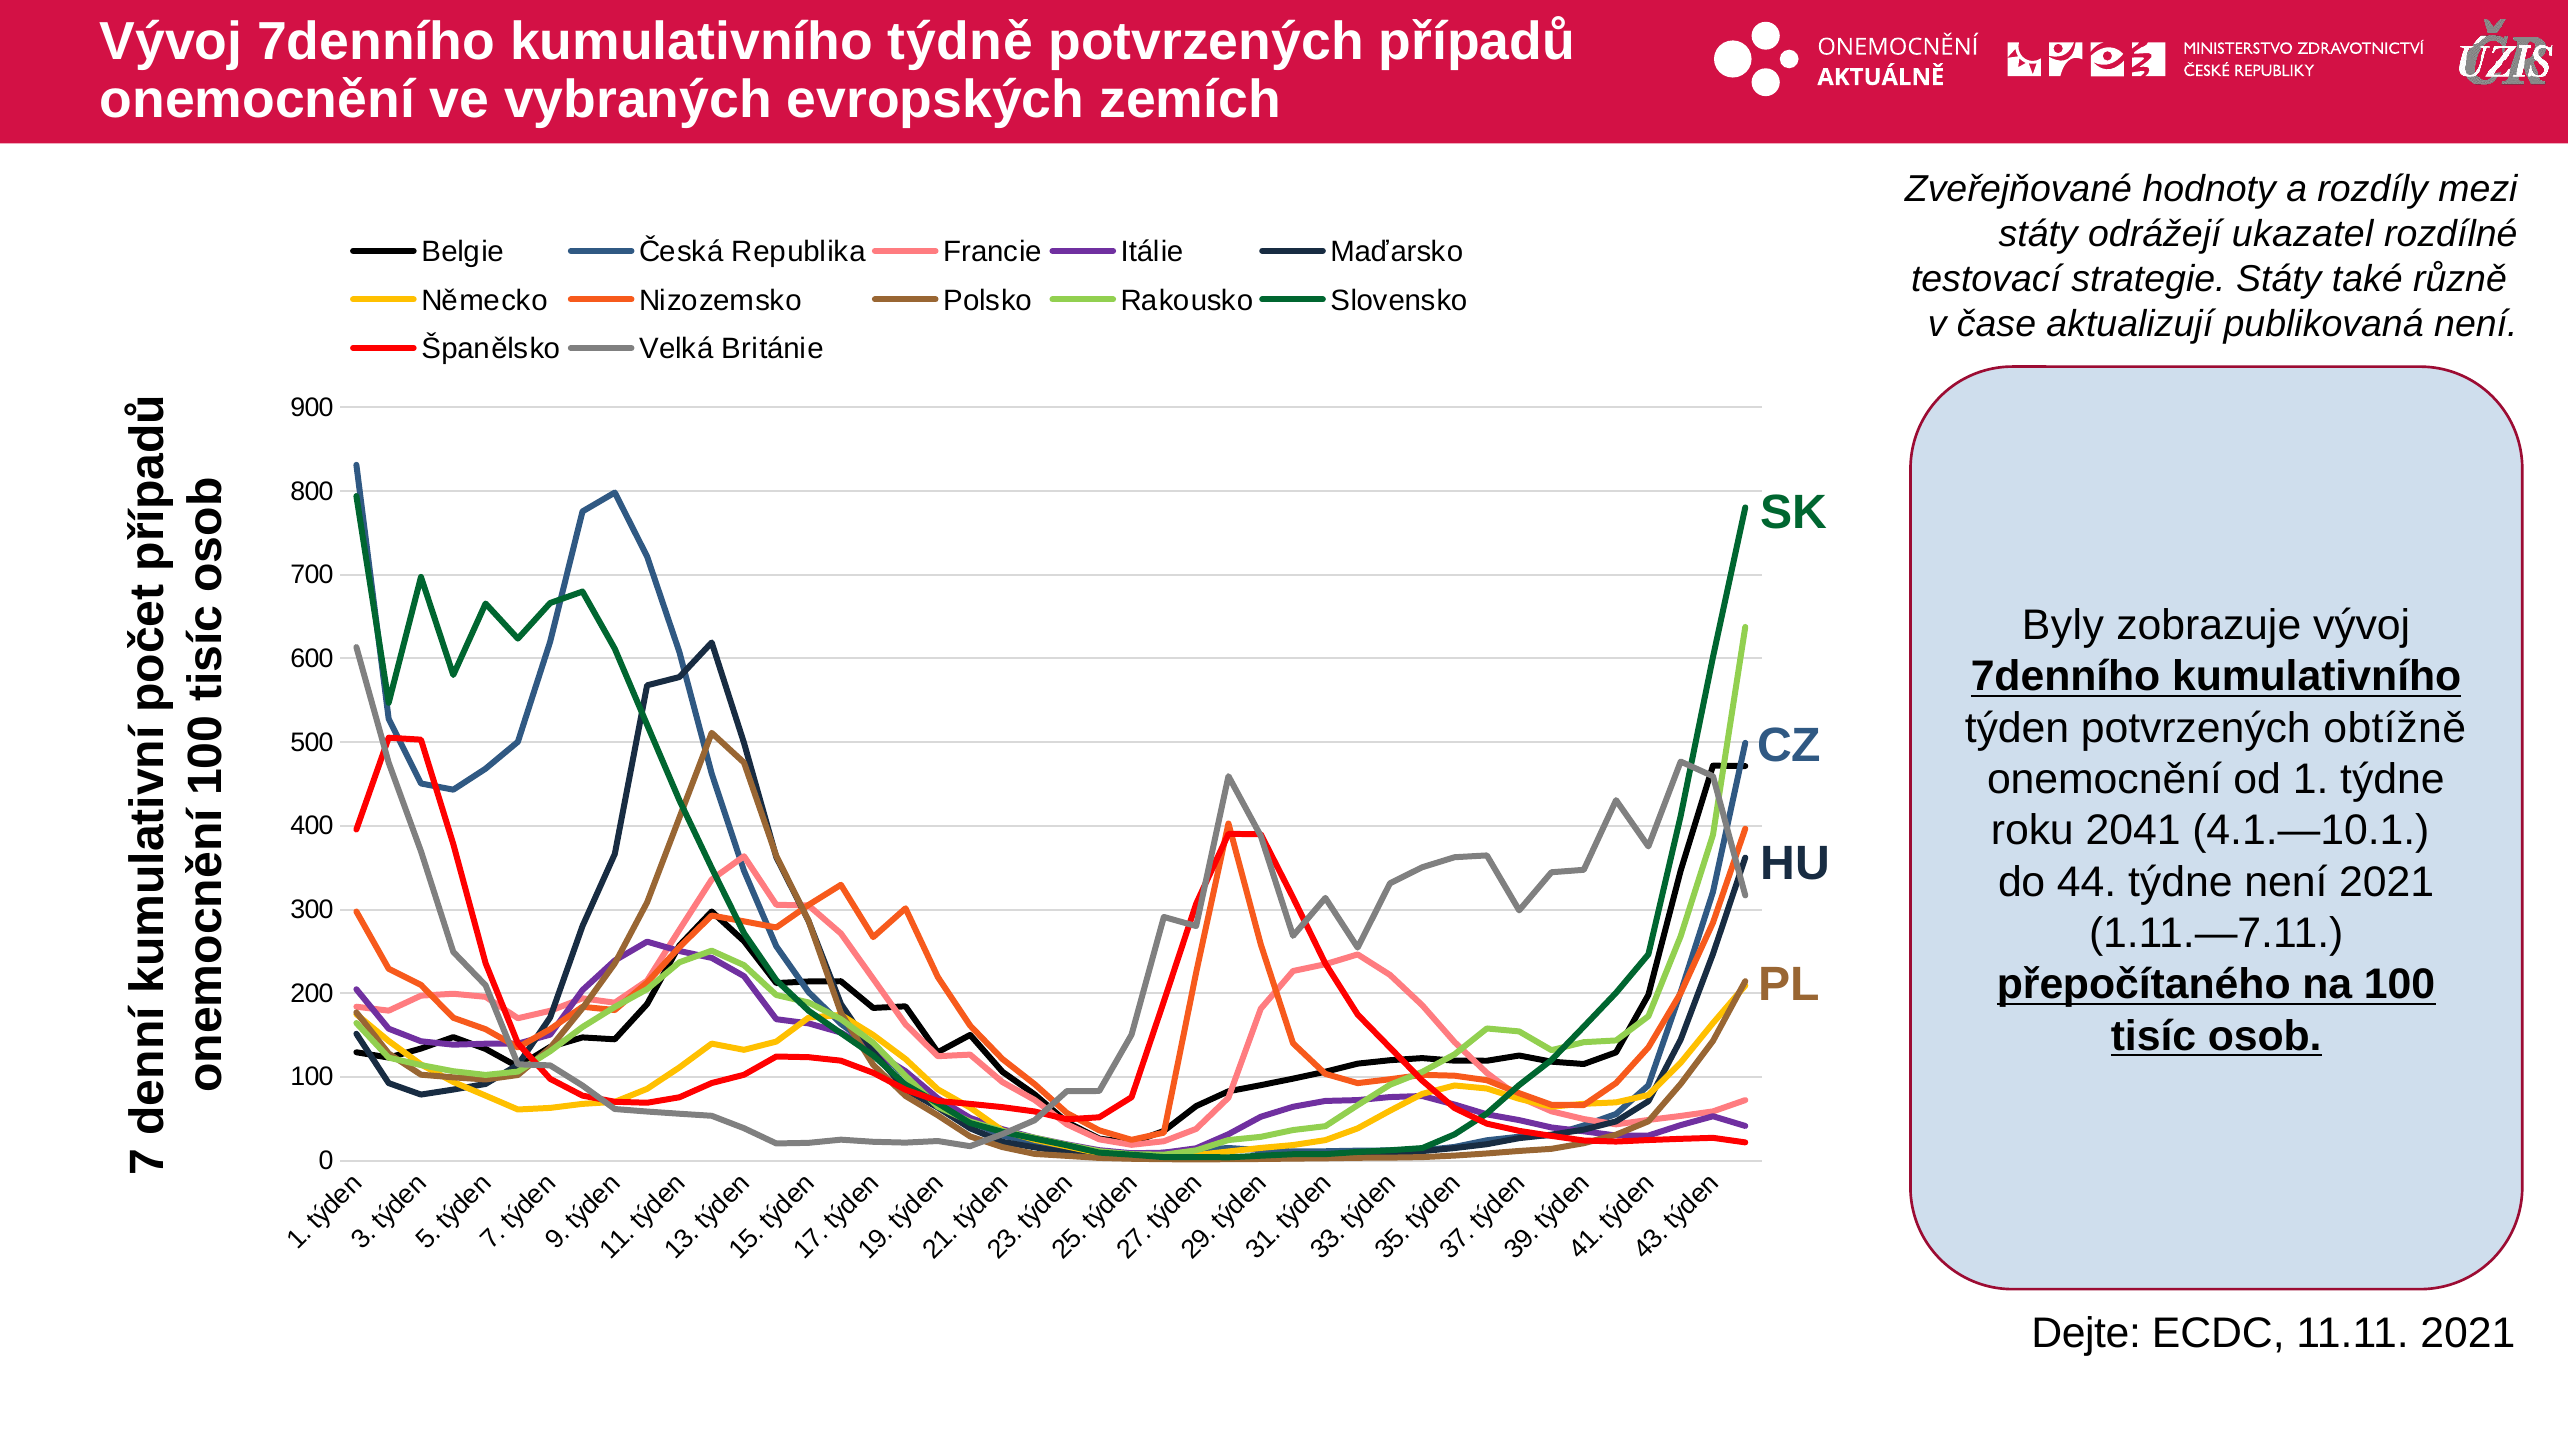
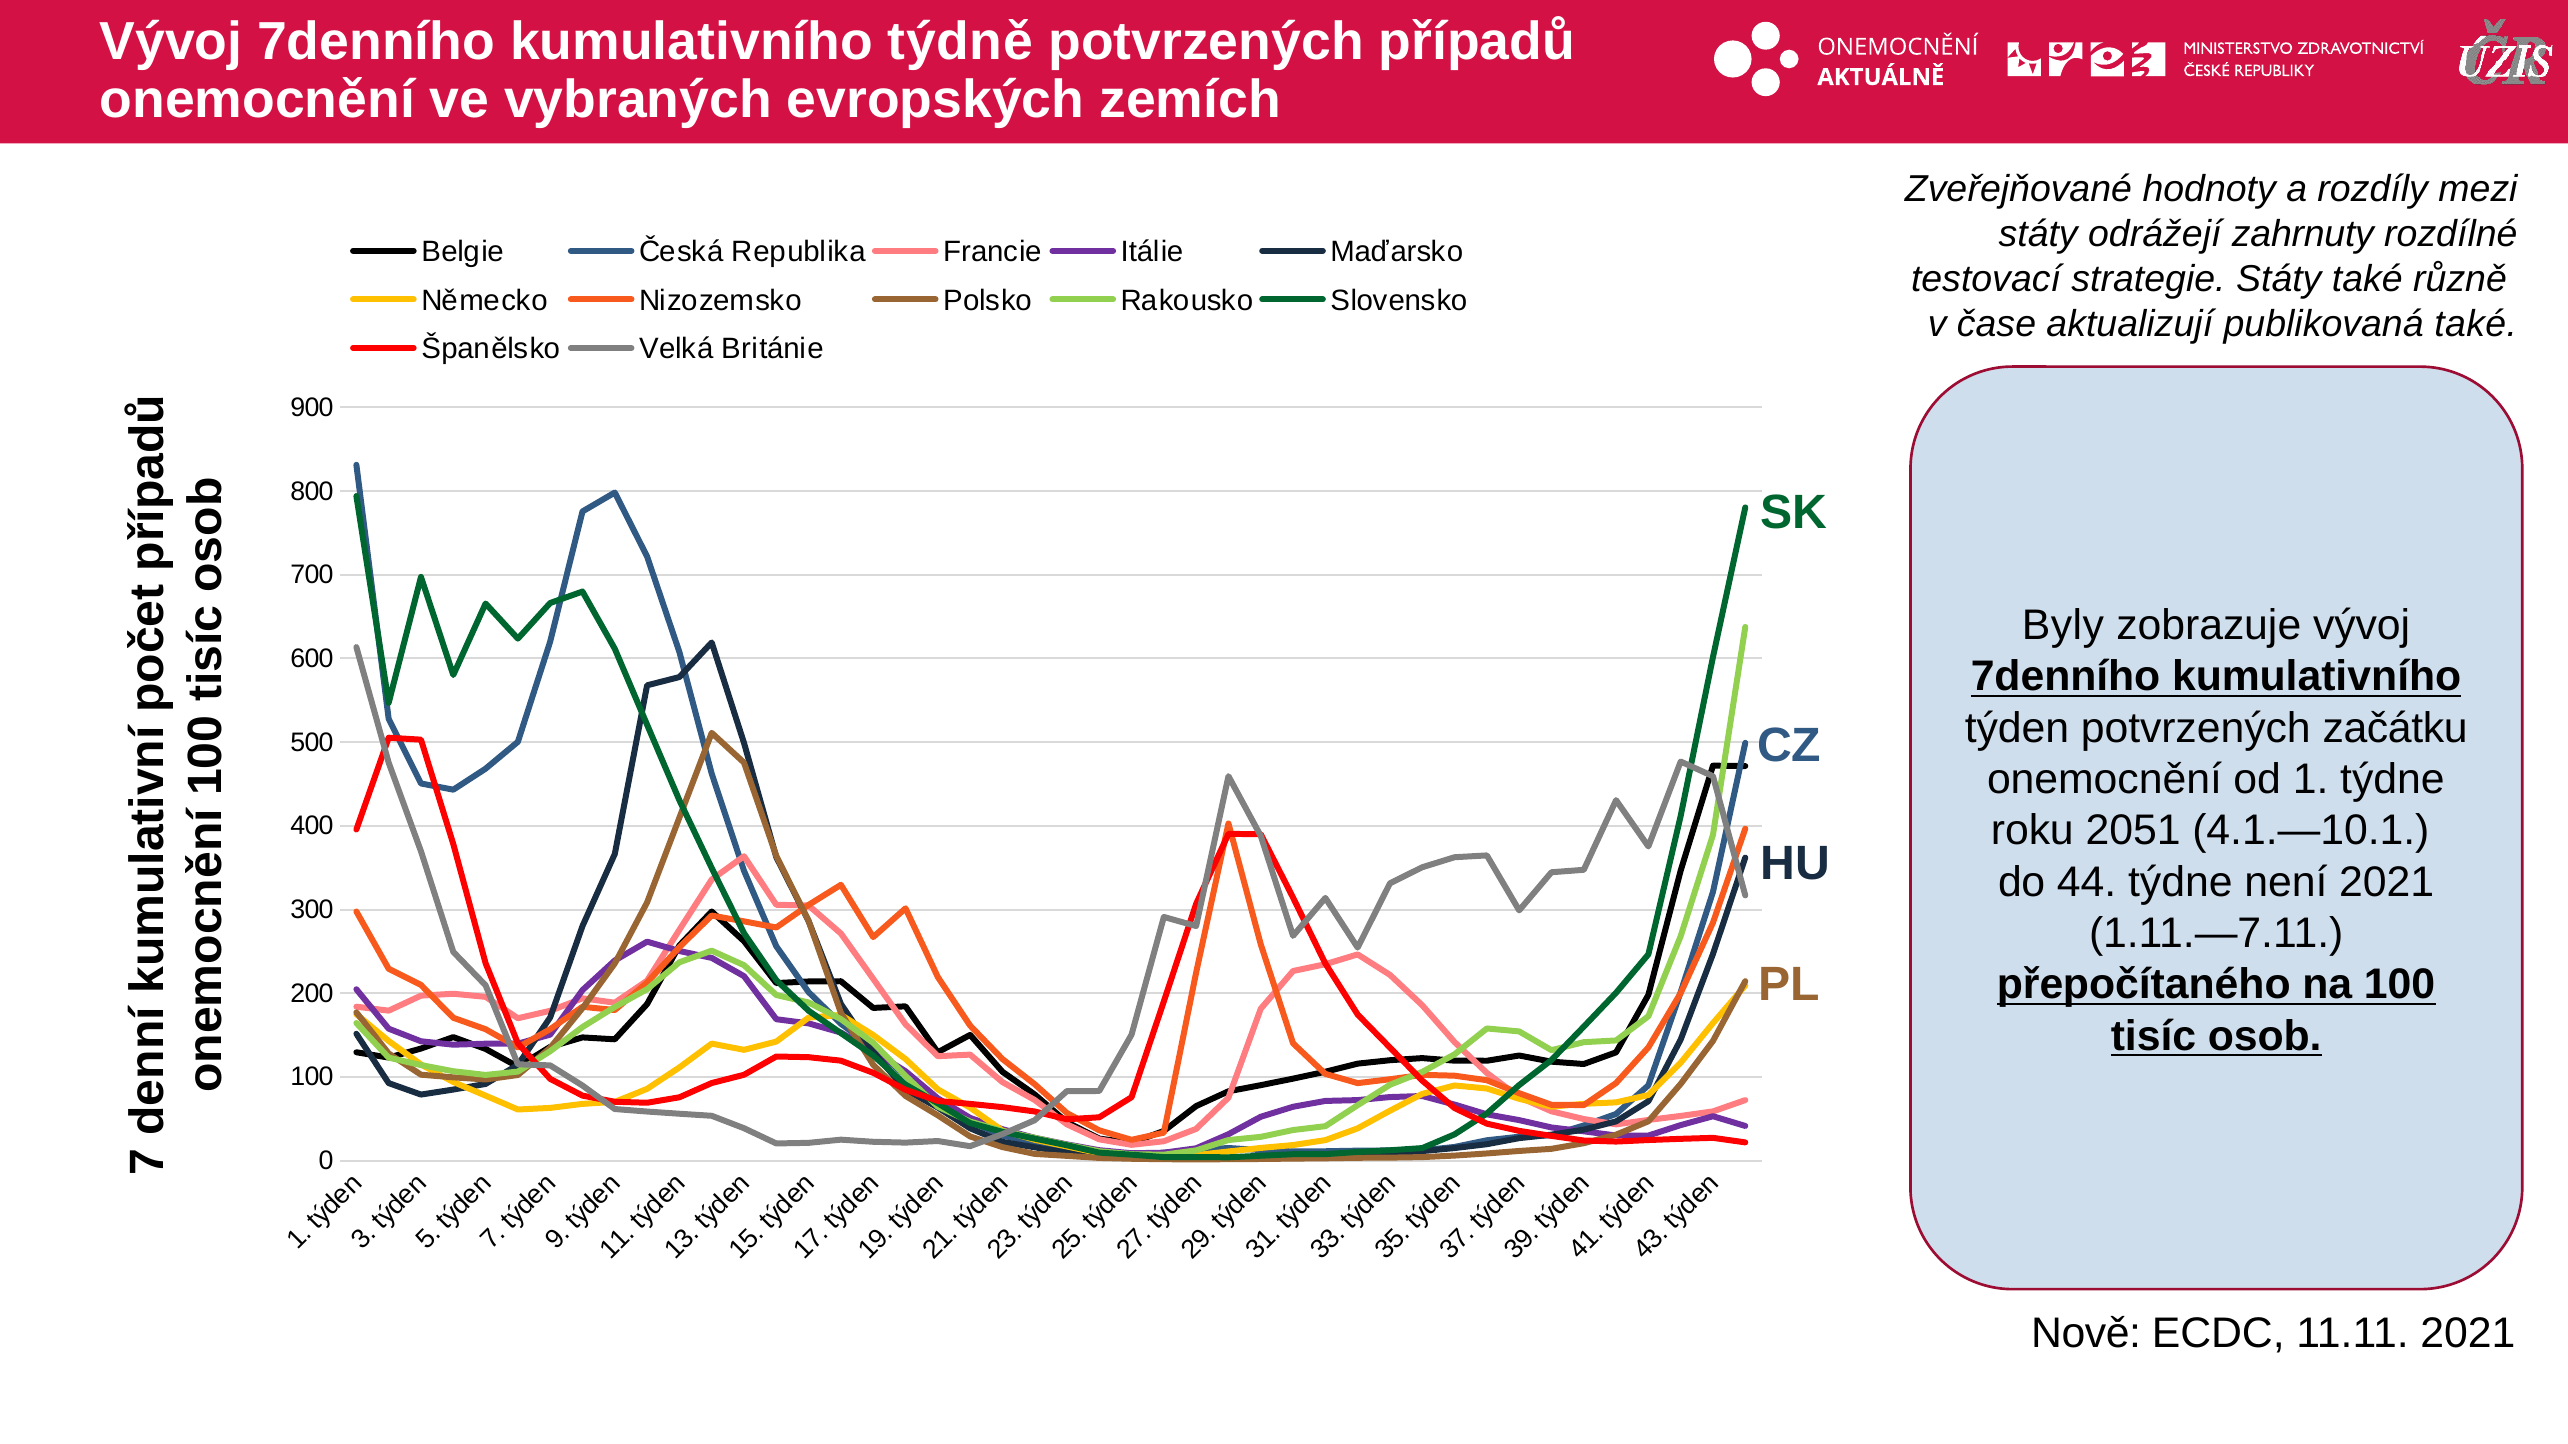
ukazatel: ukazatel -> zahrnuty
publikovaná není: není -> také
obtížně: obtížně -> začátku
2041: 2041 -> 2051
Dejte: Dejte -> Nově
